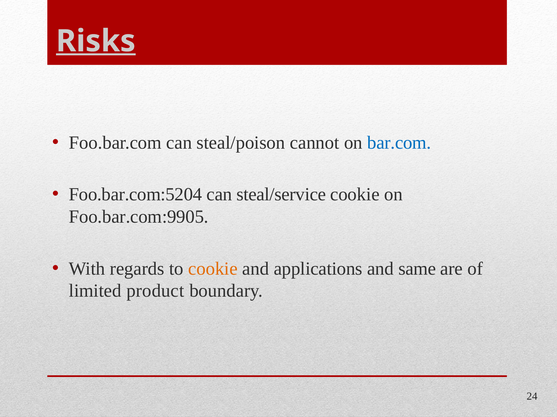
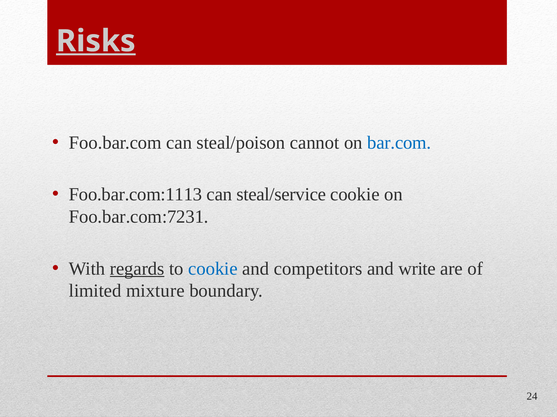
Foo.bar.com:5204: Foo.bar.com:5204 -> Foo.bar.com:1113
Foo.bar.com:9905: Foo.bar.com:9905 -> Foo.bar.com:7231
regards underline: none -> present
cookie at (213, 269) colour: orange -> blue
applications: applications -> competitors
same: same -> write
product: product -> mixture
